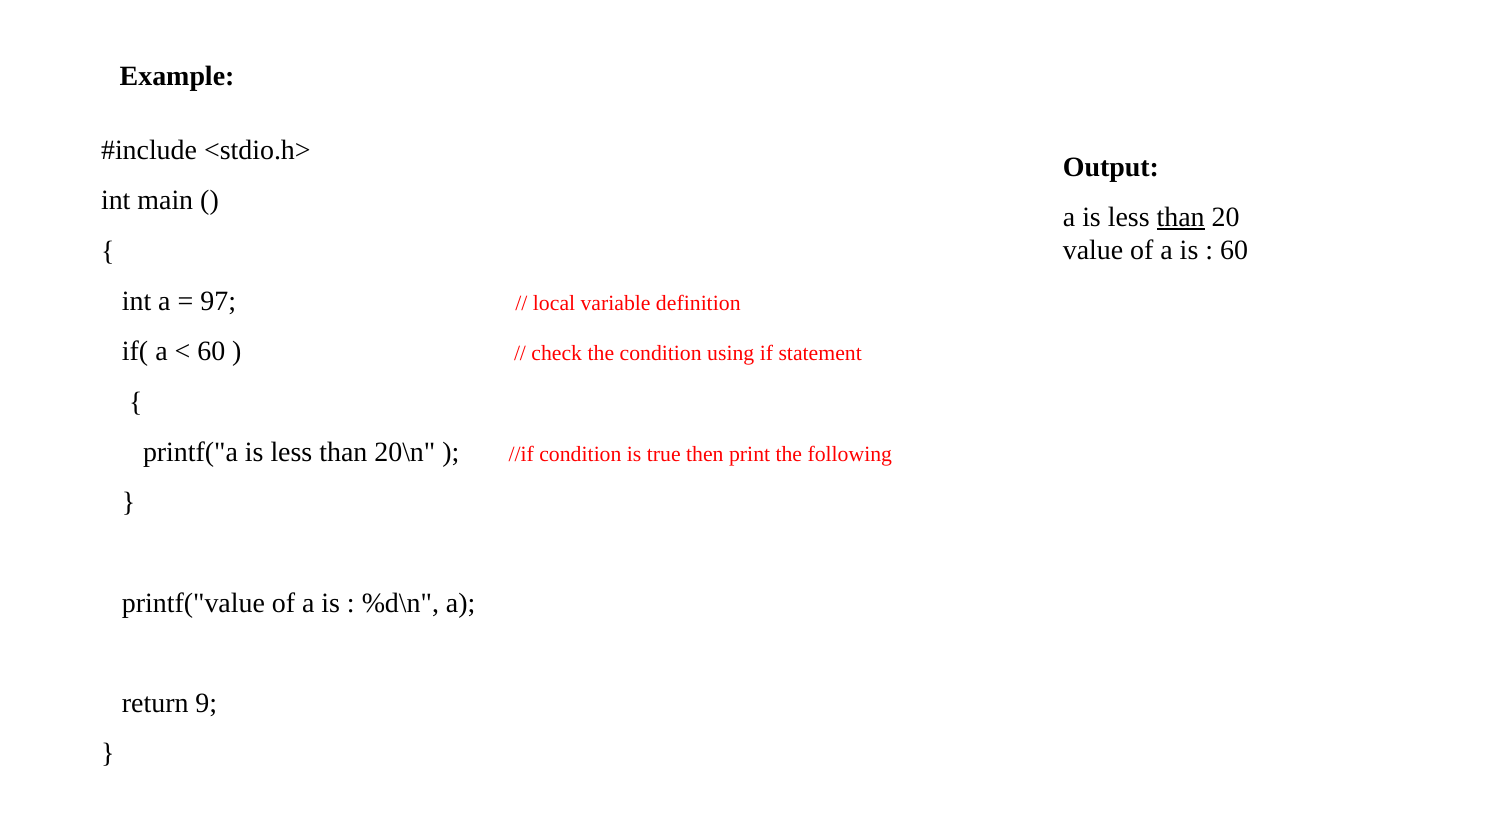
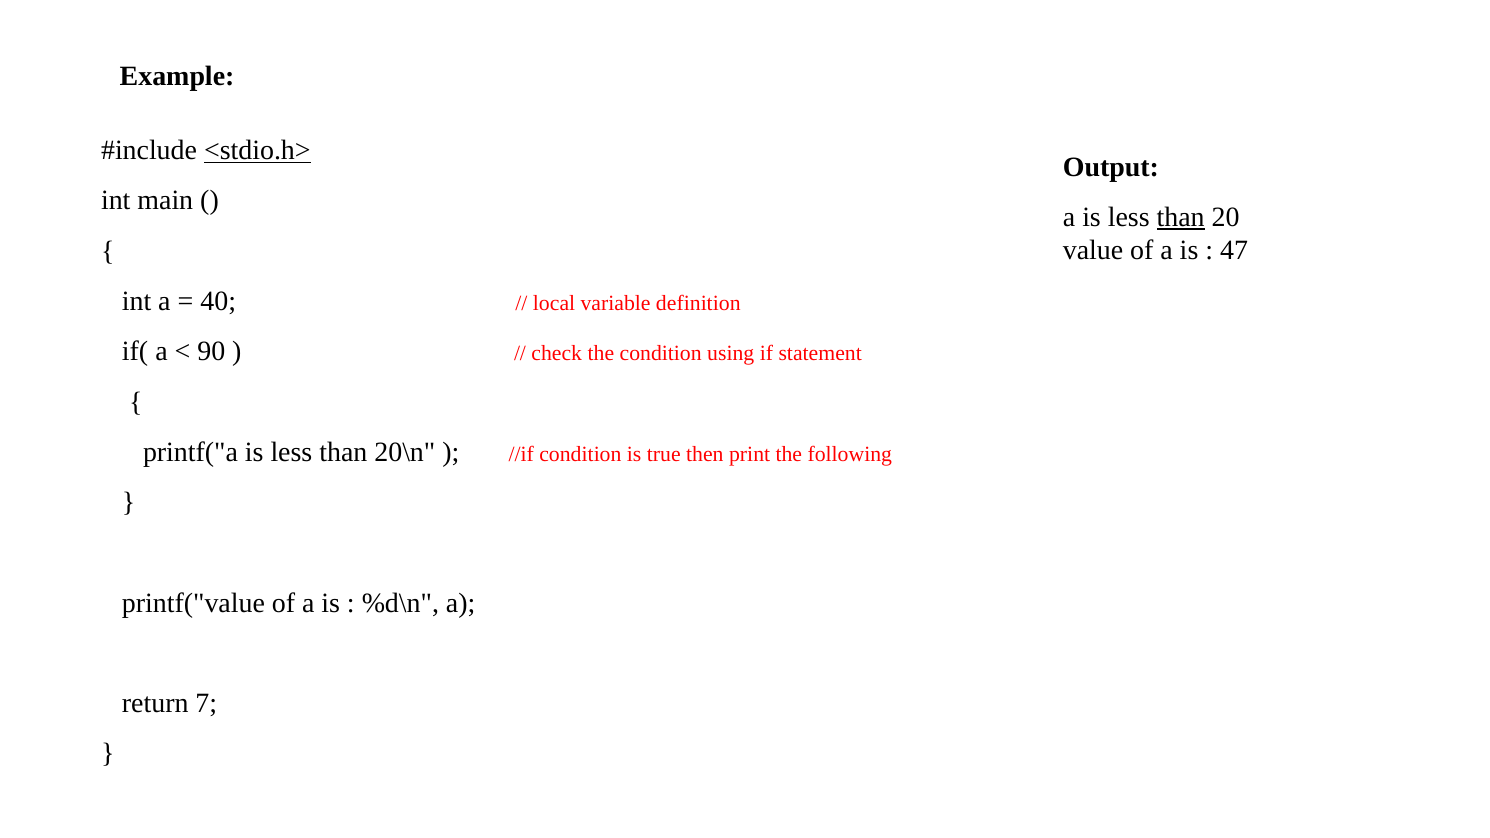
<stdio.h> underline: none -> present
60 at (1234, 251): 60 -> 47
97: 97 -> 40
60 at (211, 352): 60 -> 90
9: 9 -> 7
